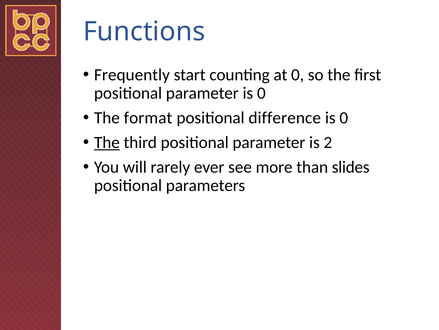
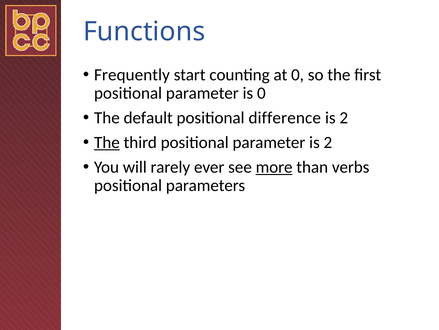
format: format -> default
0 at (344, 118): 0 -> 2
more underline: none -> present
slides: slides -> verbs
